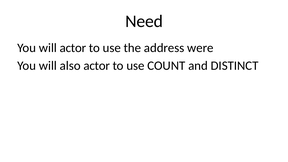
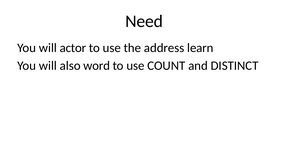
were: were -> learn
also actor: actor -> word
